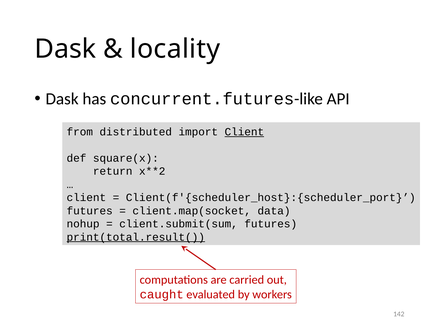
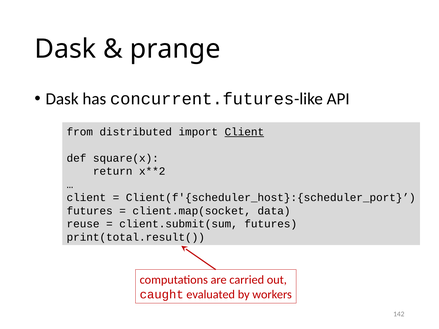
locality: locality -> prange
nohup: nohup -> reuse
print(total.result( underline: present -> none
